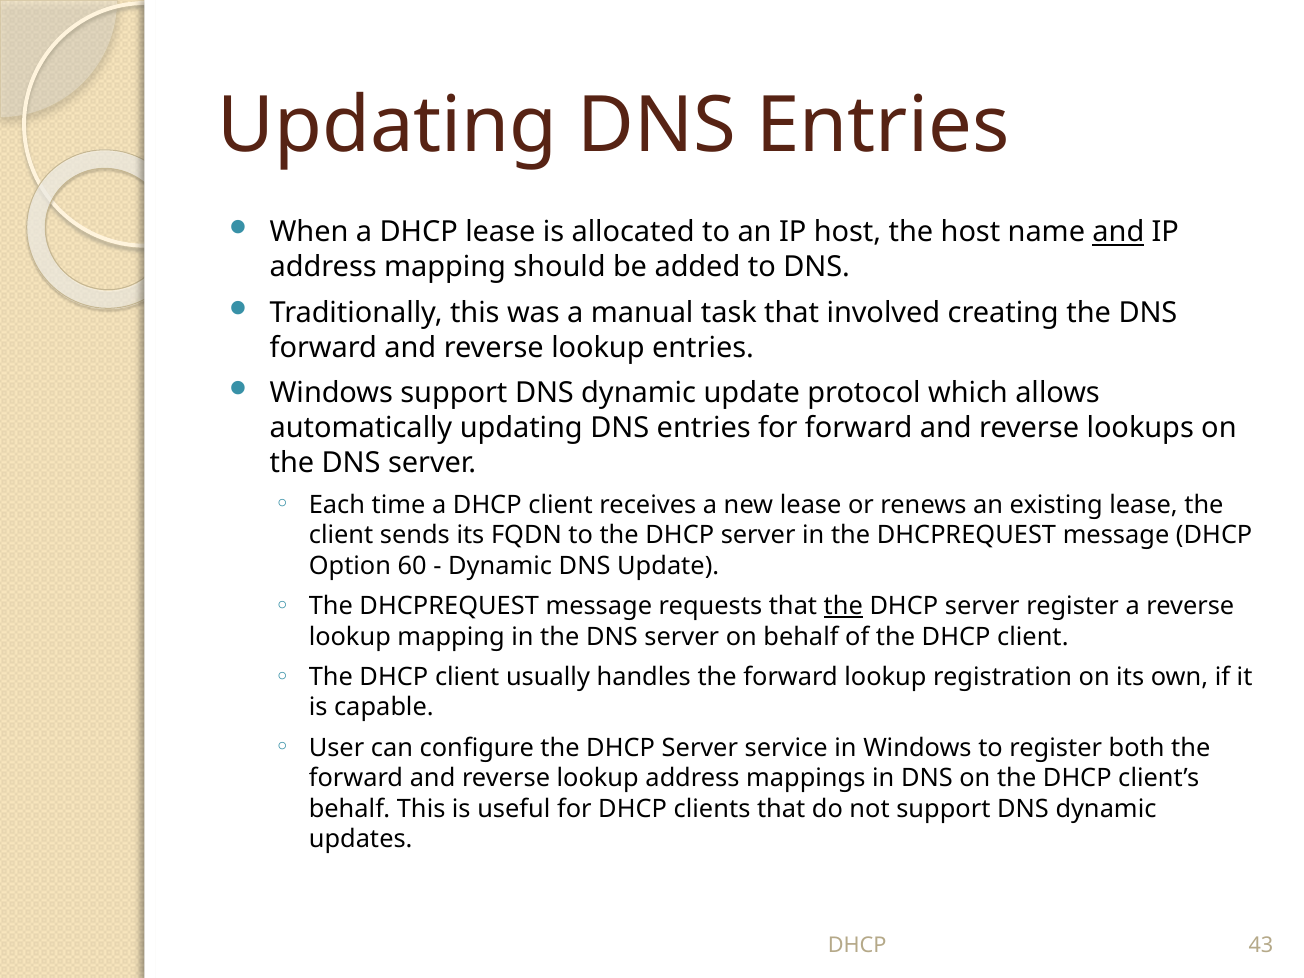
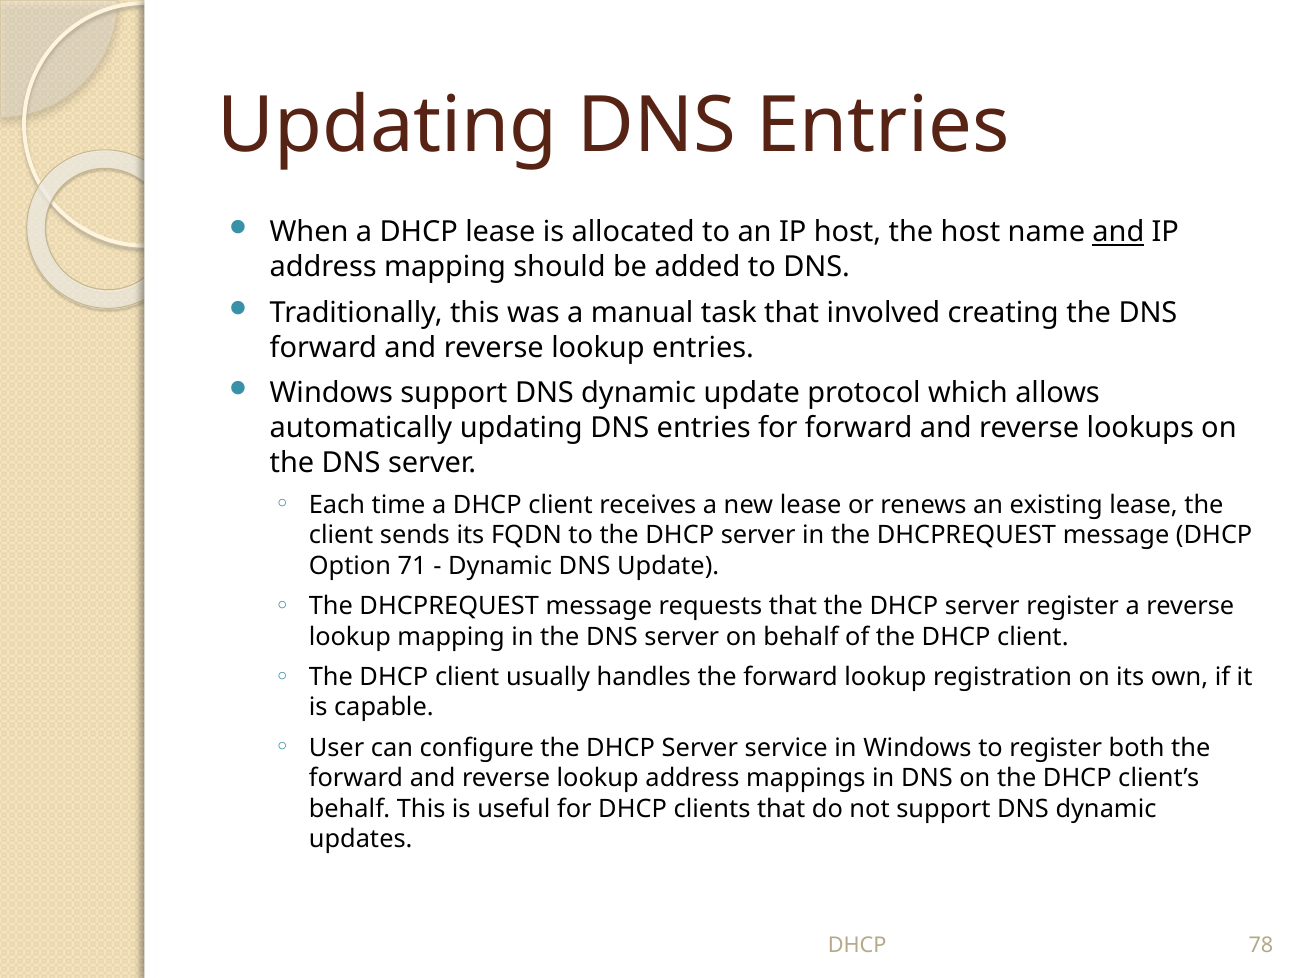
60: 60 -> 71
the at (843, 606) underline: present -> none
43: 43 -> 78
